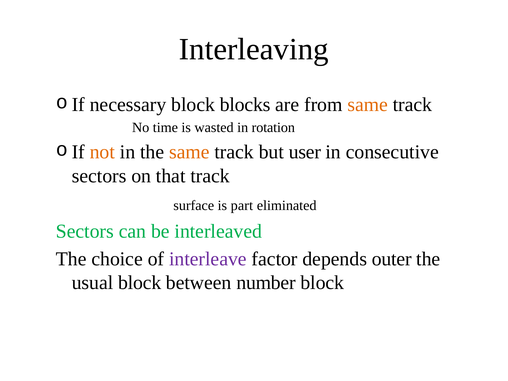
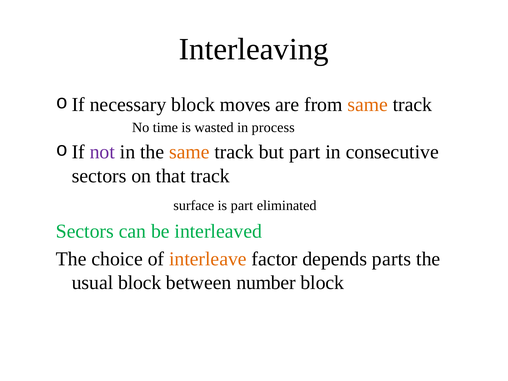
blocks: blocks -> moves
rotation: rotation -> process
not colour: orange -> purple
but user: user -> part
interleave colour: purple -> orange
outer: outer -> parts
